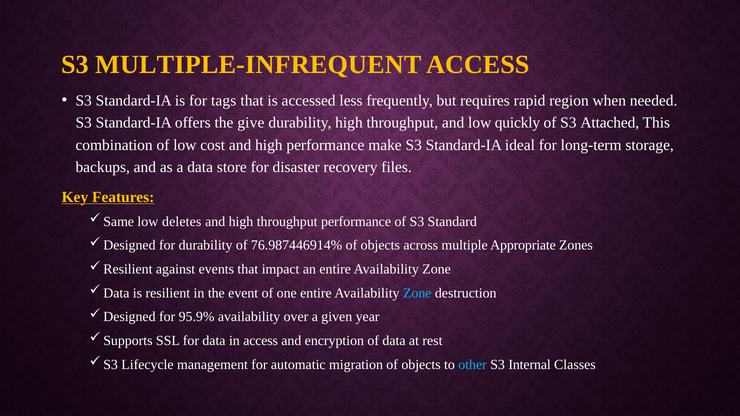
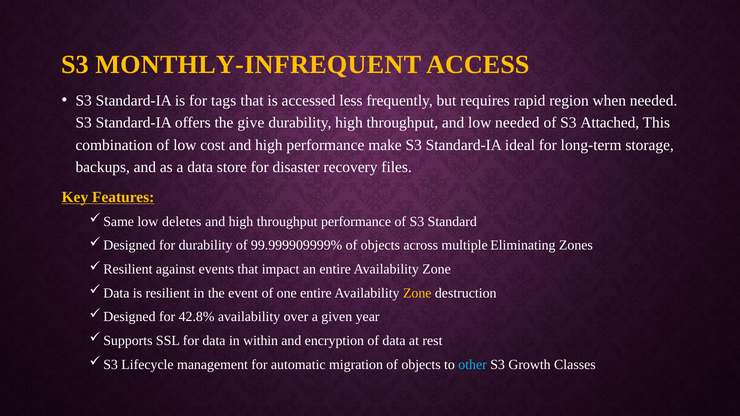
MULTIPLE-INFREQUENT: MULTIPLE-INFREQUENT -> MONTHLY-INFREQUENT
low quickly: quickly -> needed
76.987446914%: 76.987446914% -> 99.999909999%
Appropriate: Appropriate -> Eliminating
Zone at (417, 293) colour: light blue -> yellow
95.9%: 95.9% -> 42.8%
in access: access -> within
Internal: Internal -> Growth
